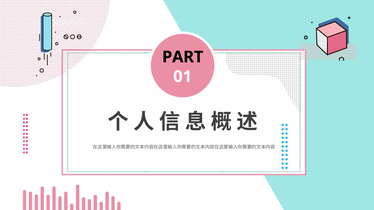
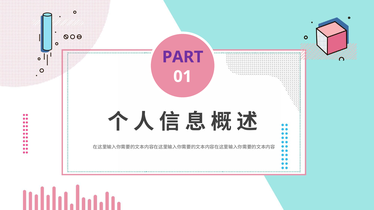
PART colour: black -> purple
